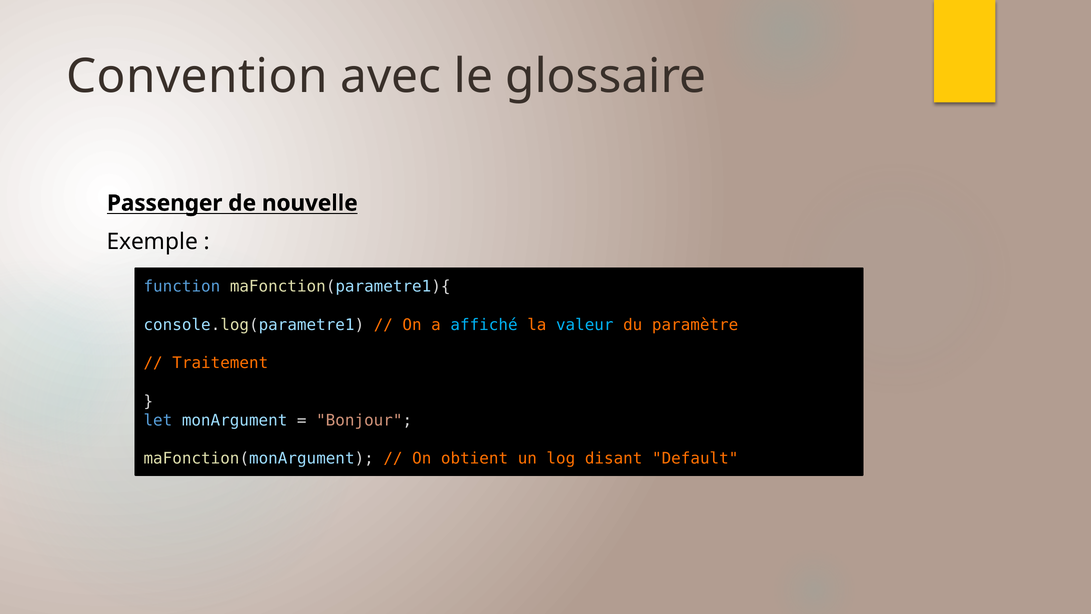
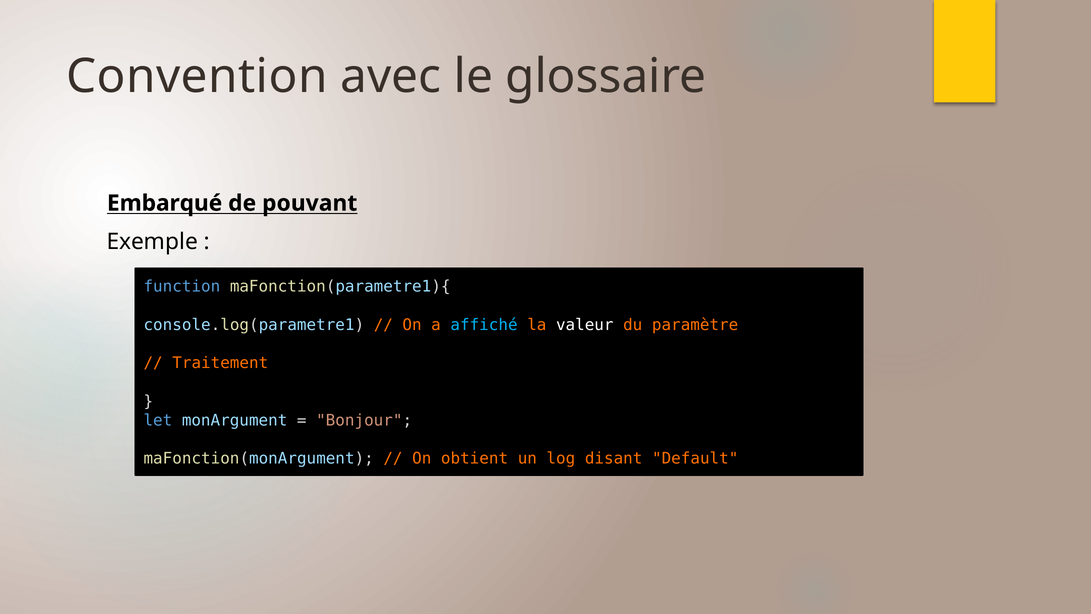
Passenger: Passenger -> Embarqué
nouvelle: nouvelle -> pouvant
valeur colour: light blue -> white
